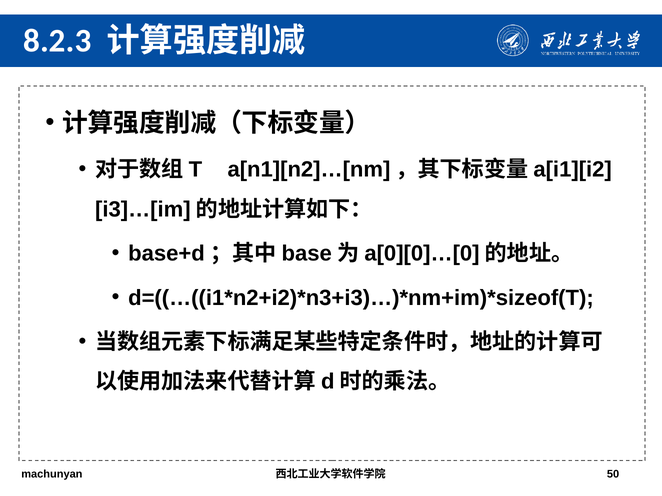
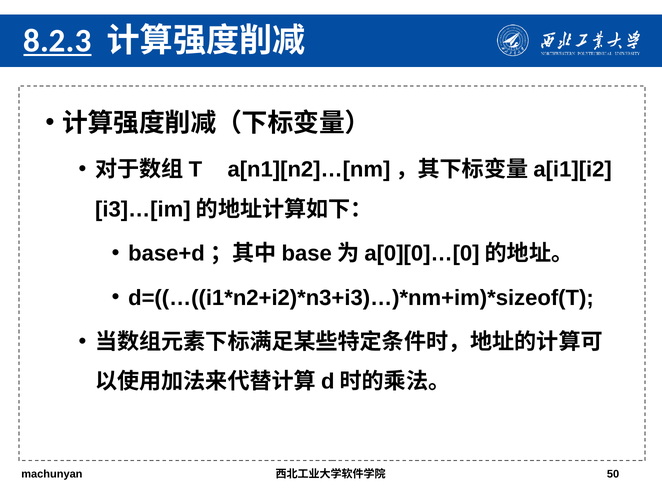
8.2.3 underline: none -> present
